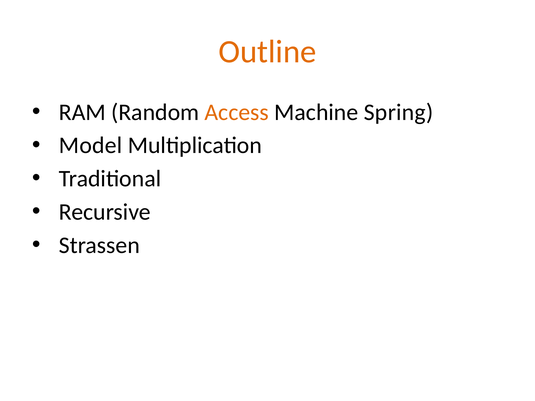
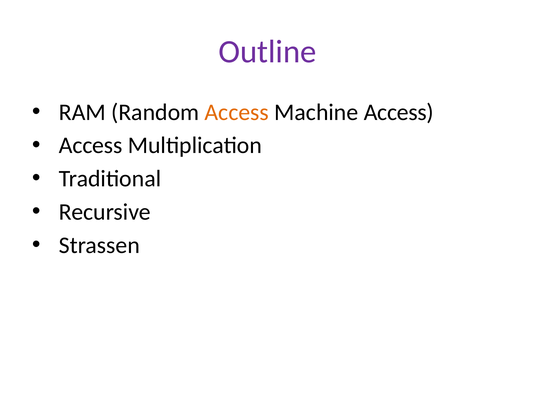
Outline colour: orange -> purple
Machine Spring: Spring -> Access
Model at (91, 146): Model -> Access
